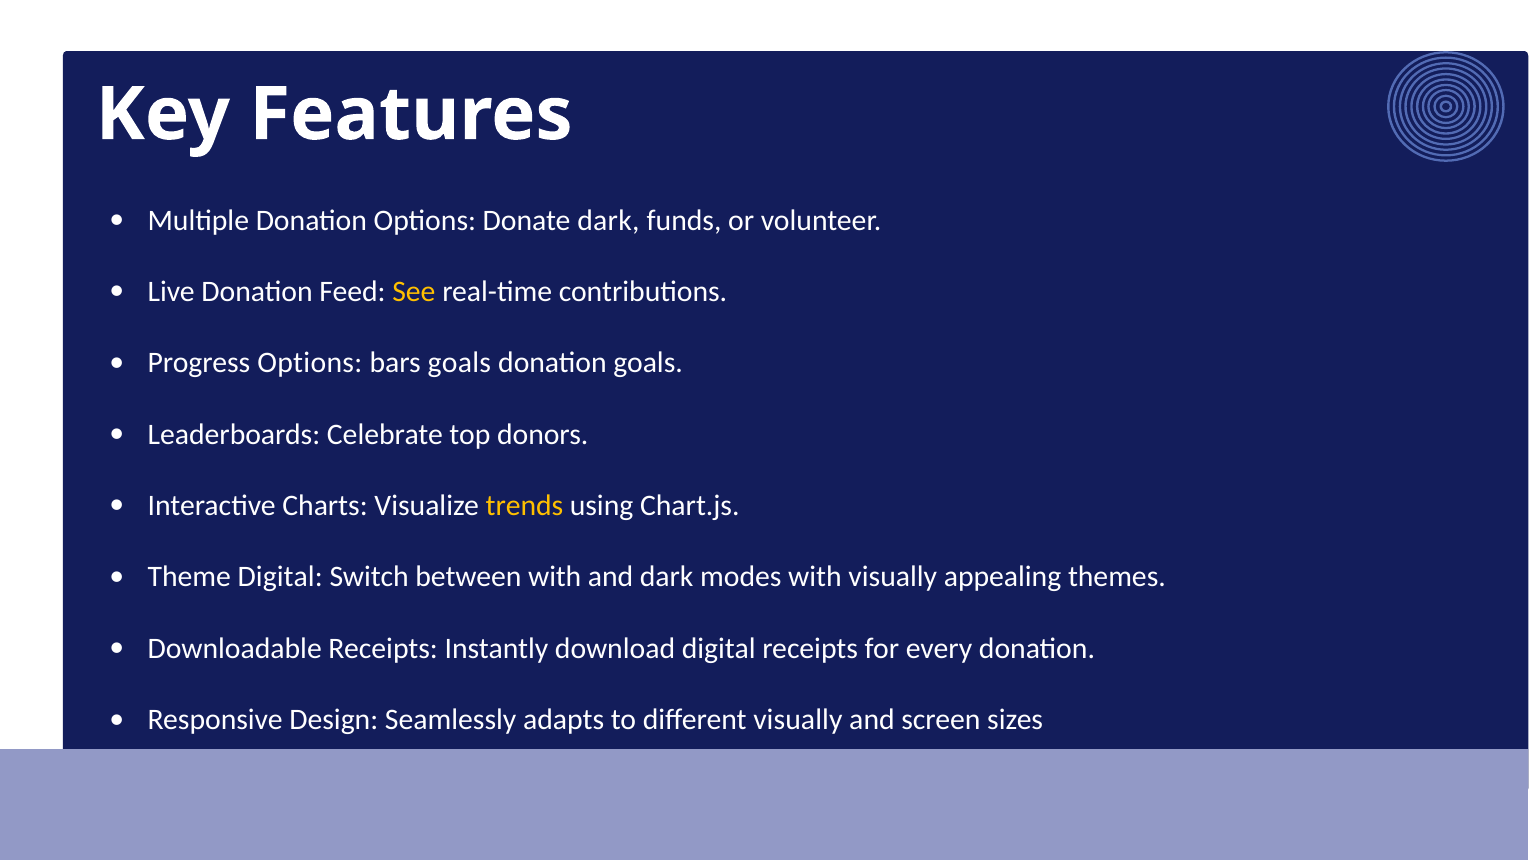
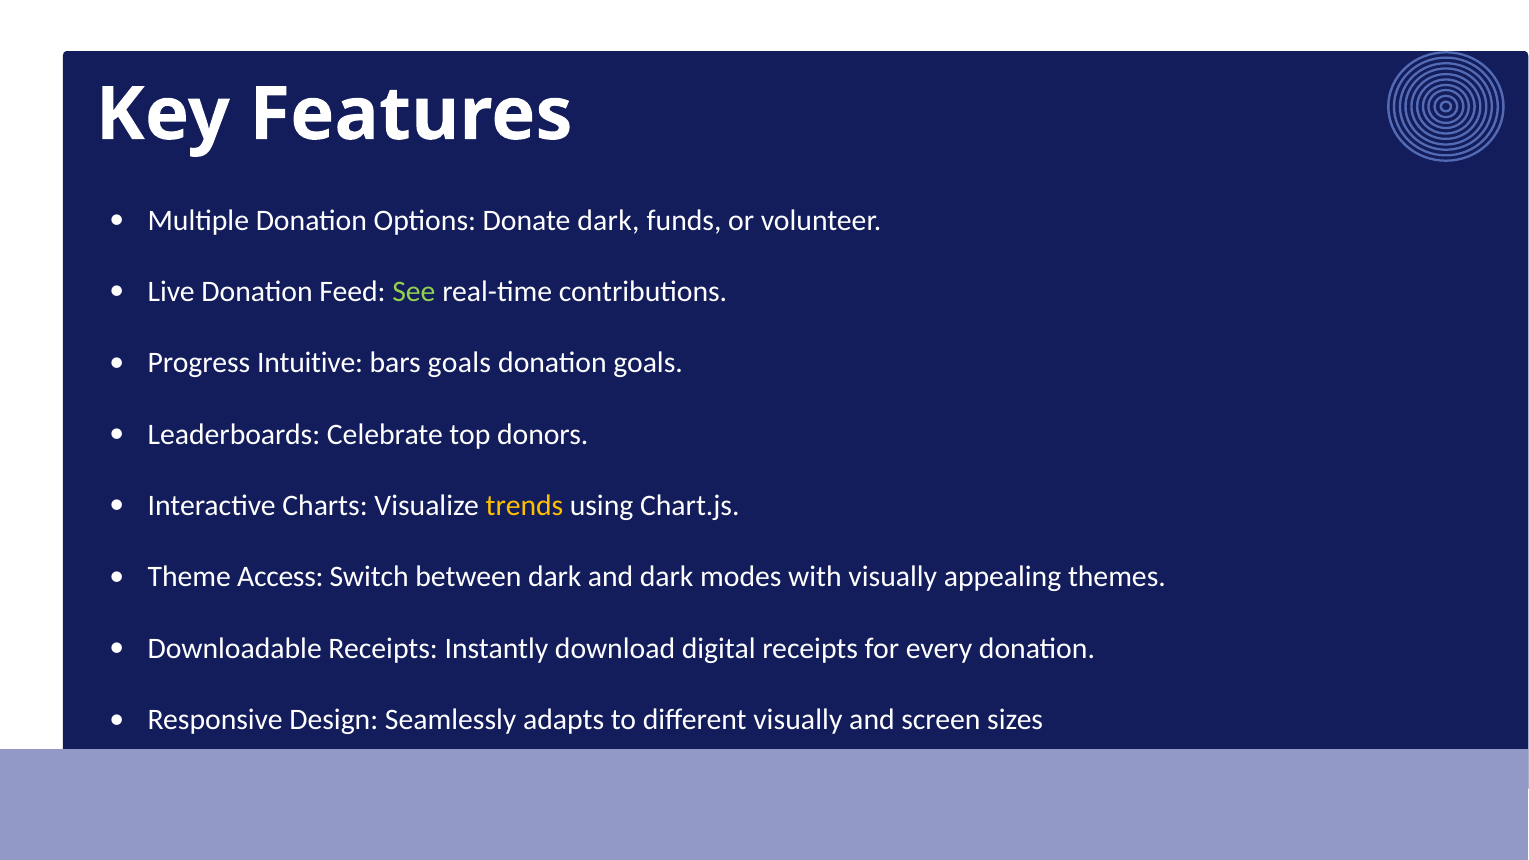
See colour: yellow -> light green
Progress Options: Options -> Intuitive
Theme Digital: Digital -> Access
between with: with -> dark
